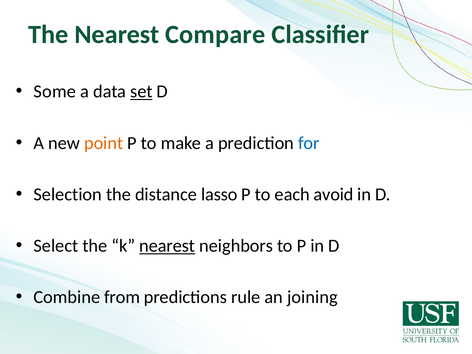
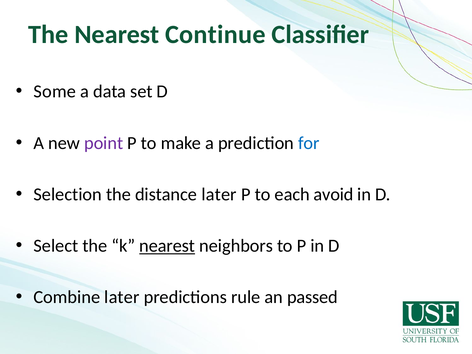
Compare: Compare -> Continue
set underline: present -> none
point colour: orange -> purple
distance lasso: lasso -> later
Combine from: from -> later
joining: joining -> passed
